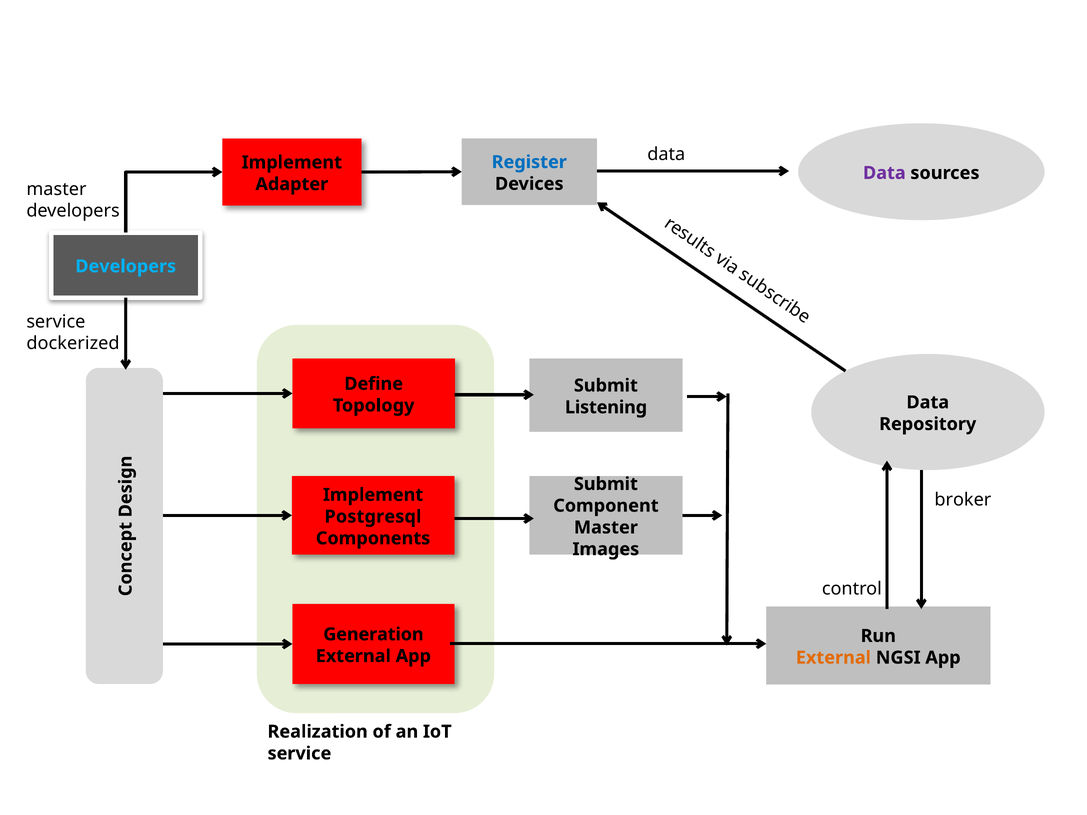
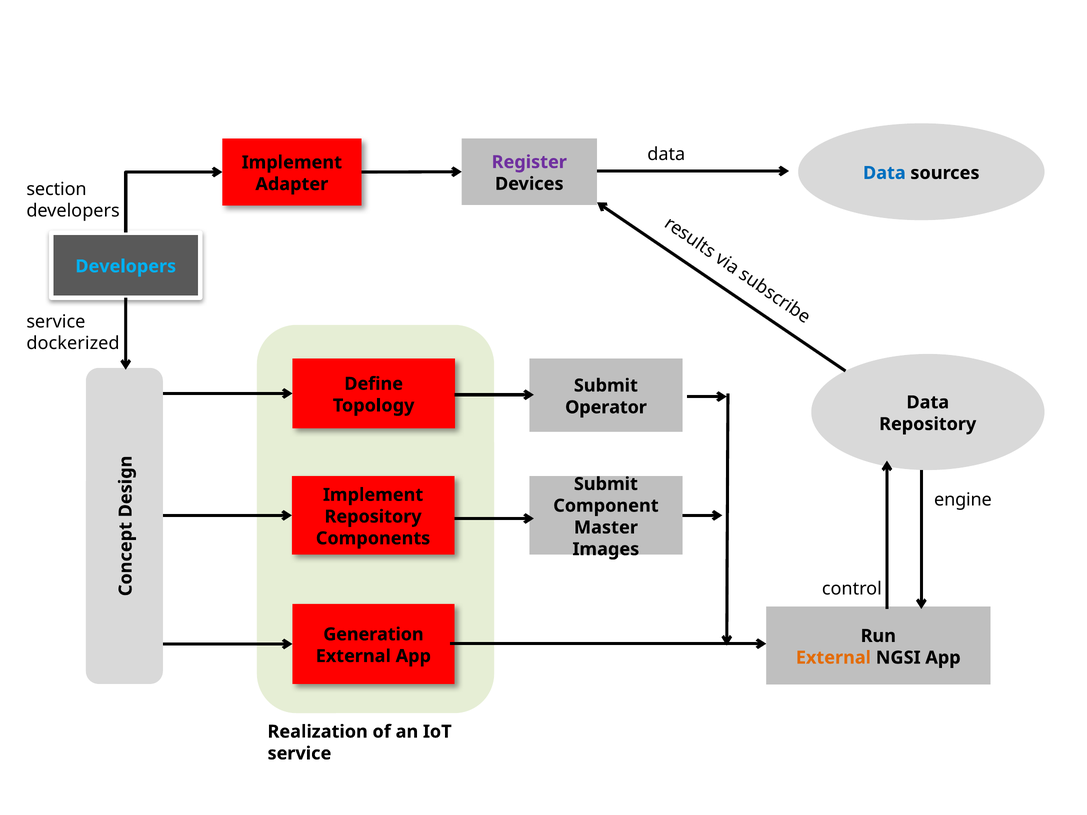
Register colour: blue -> purple
Data at (884, 173) colour: purple -> blue
master at (56, 189): master -> section
Listening: Listening -> Operator
broker: broker -> engine
Postgresql at (373, 517): Postgresql -> Repository
